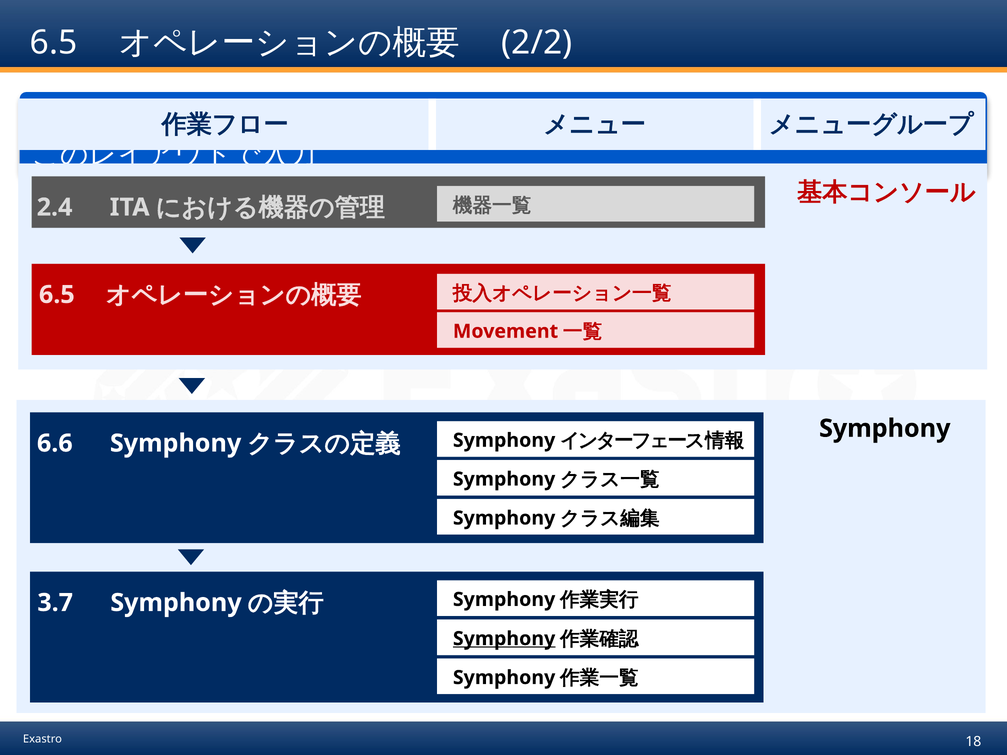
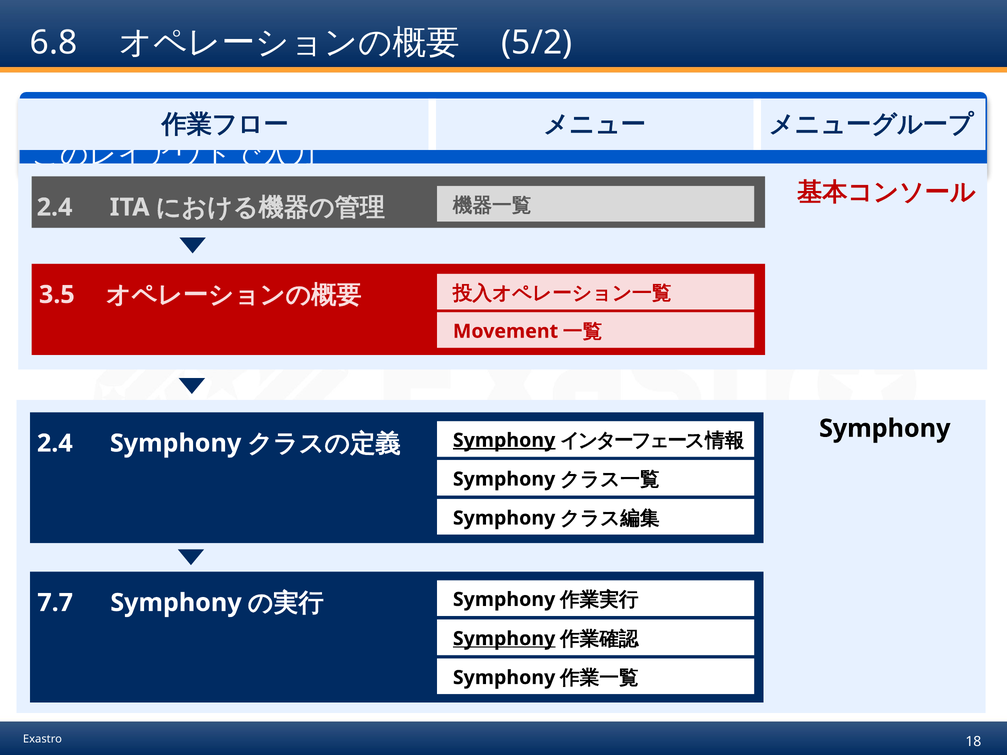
6.5 at (54, 43): 6.5 -> 6.8
2/2: 2/2 -> 5/2
6.5 at (57, 295): 6.5 -> 3.5
Symphony at (504, 440) underline: none -> present
6.6 at (55, 443): 6.6 -> 2.4
3.7: 3.7 -> 7.7
